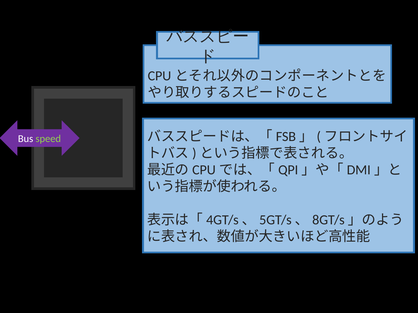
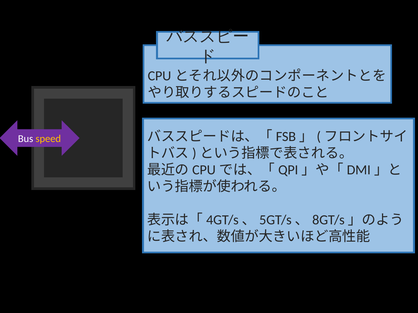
speed colour: light green -> yellow
